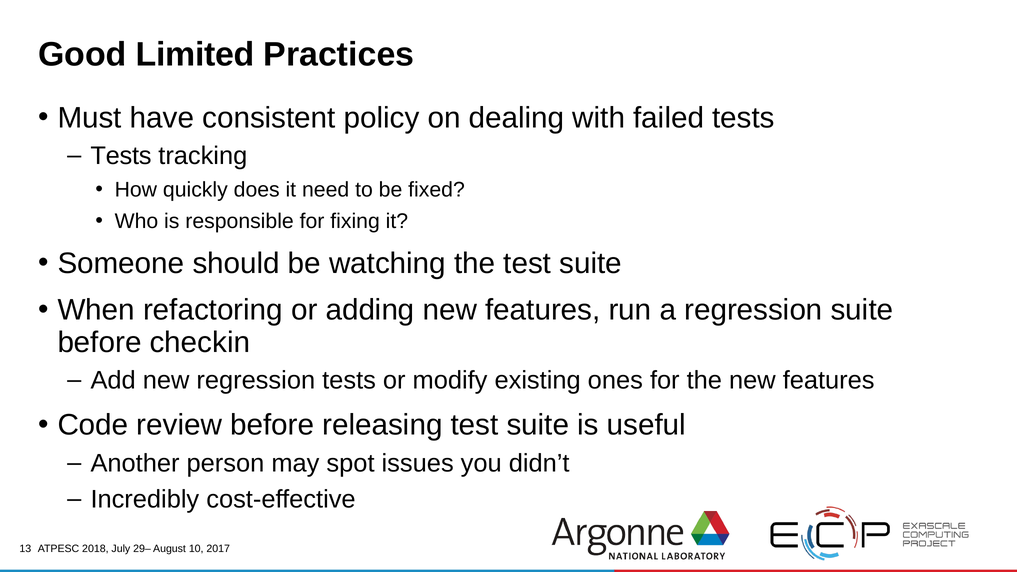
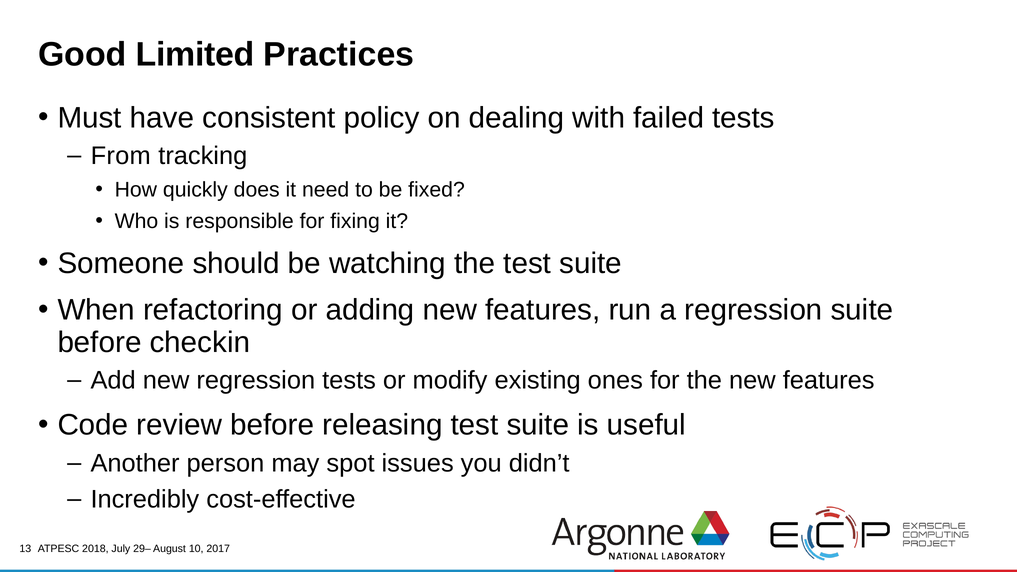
Tests at (121, 156): Tests -> From
